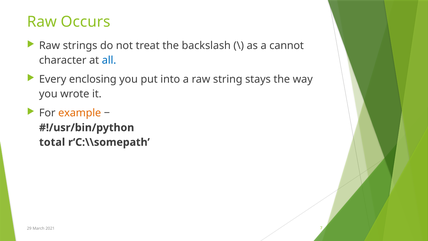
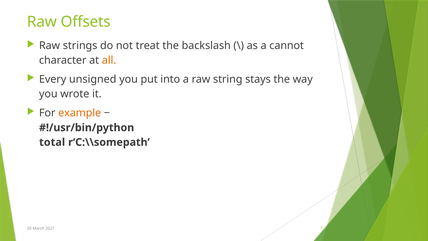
Occurs: Occurs -> Offsets
all colour: blue -> orange
enclosing: enclosing -> unsigned
